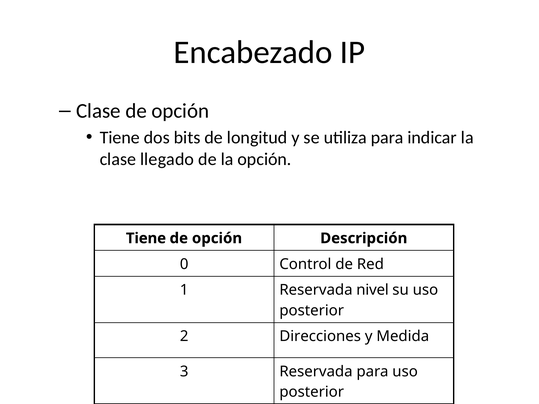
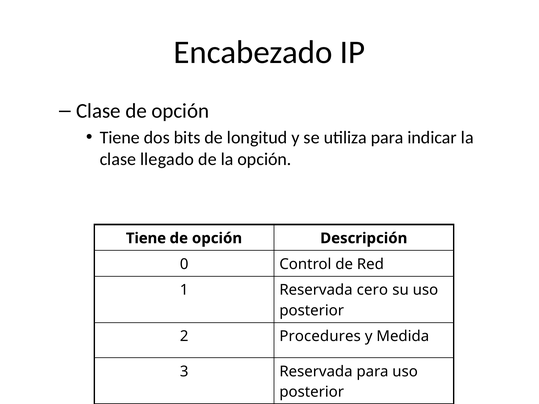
nivel: nivel -> cero
Direcciones: Direcciones -> Procedures
